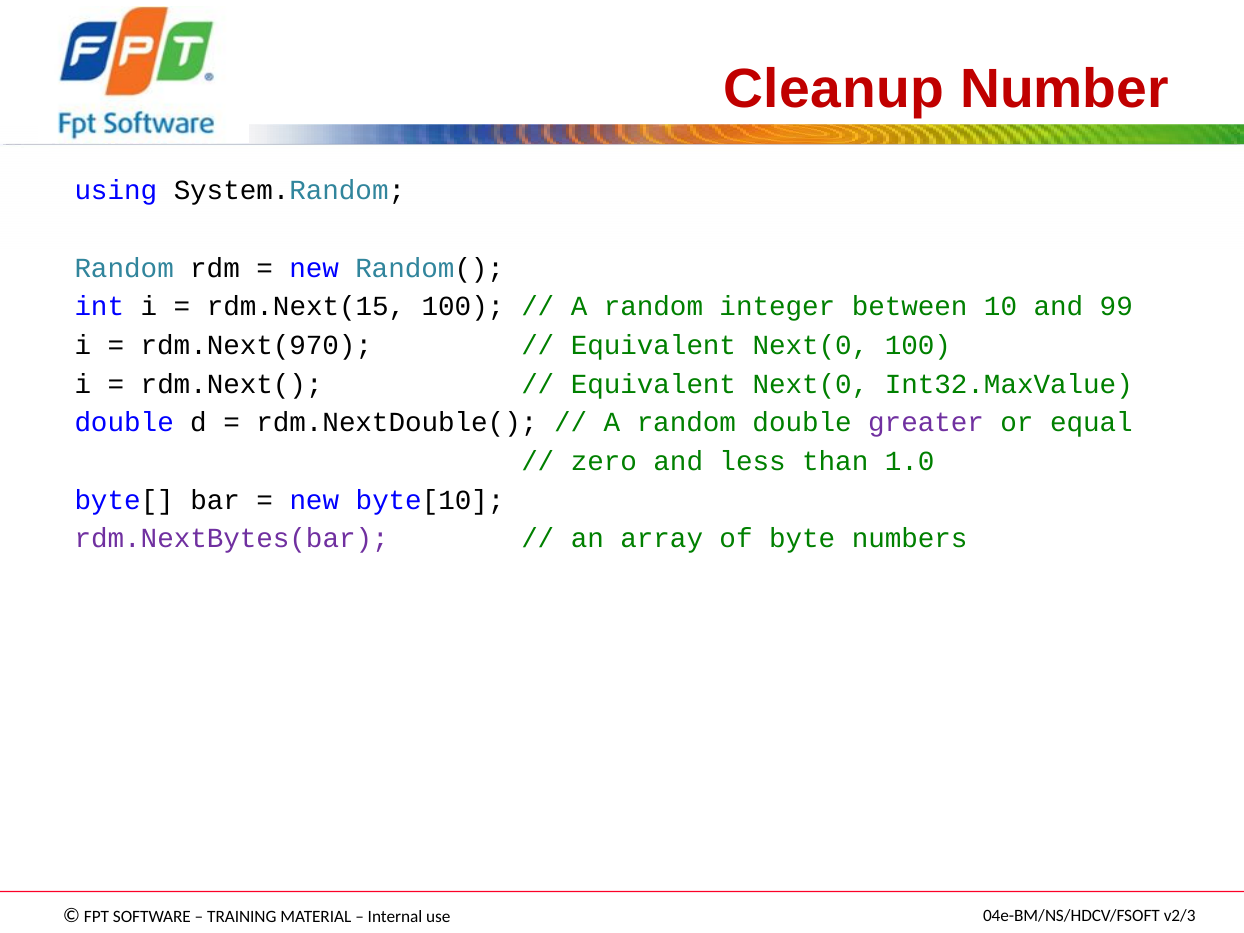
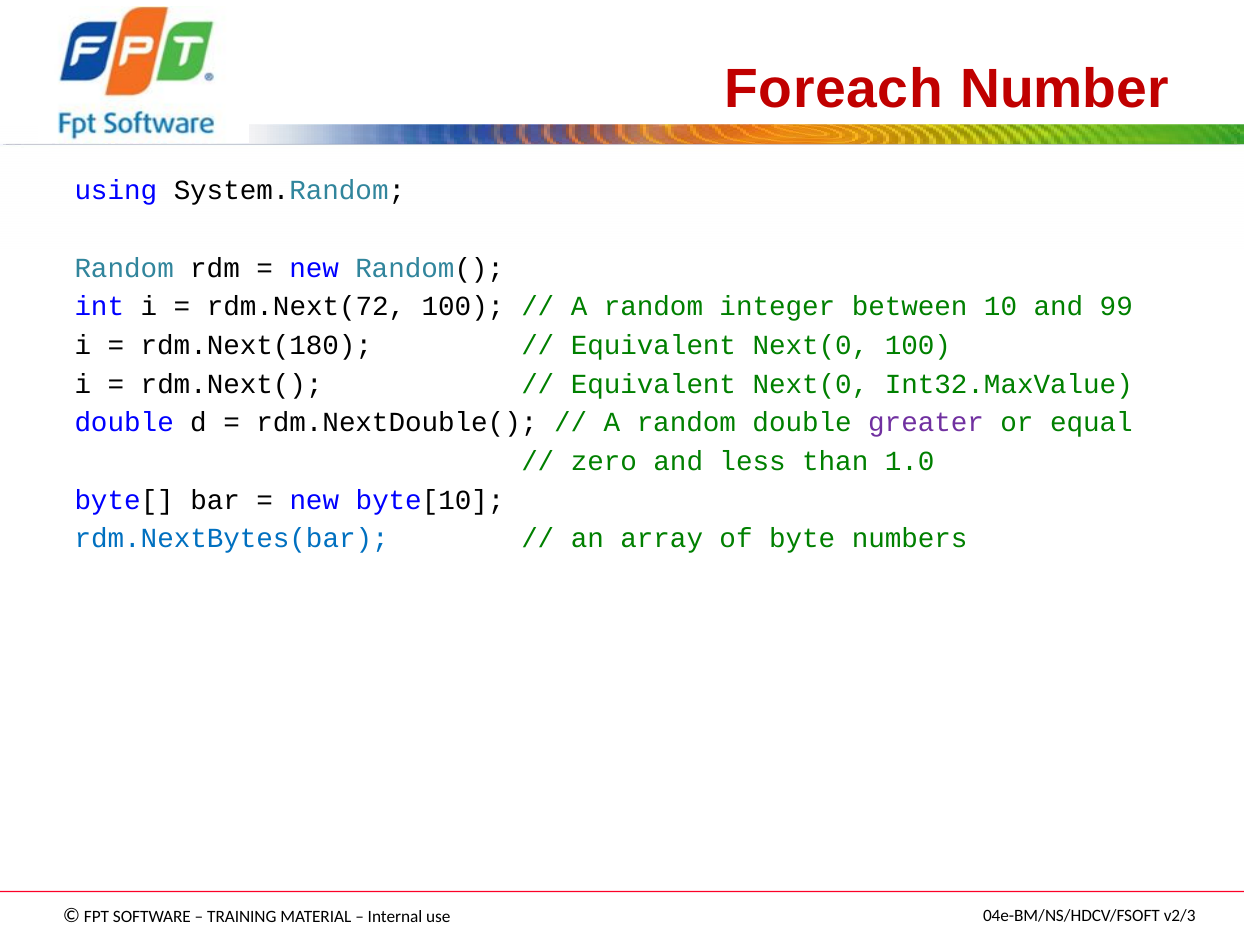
Cleanup: Cleanup -> Foreach
rdm.Next(15: rdm.Next(15 -> rdm.Next(72
rdm.Next(970: rdm.Next(970 -> rdm.Next(180
rdm.NextBytes(bar colour: purple -> blue
